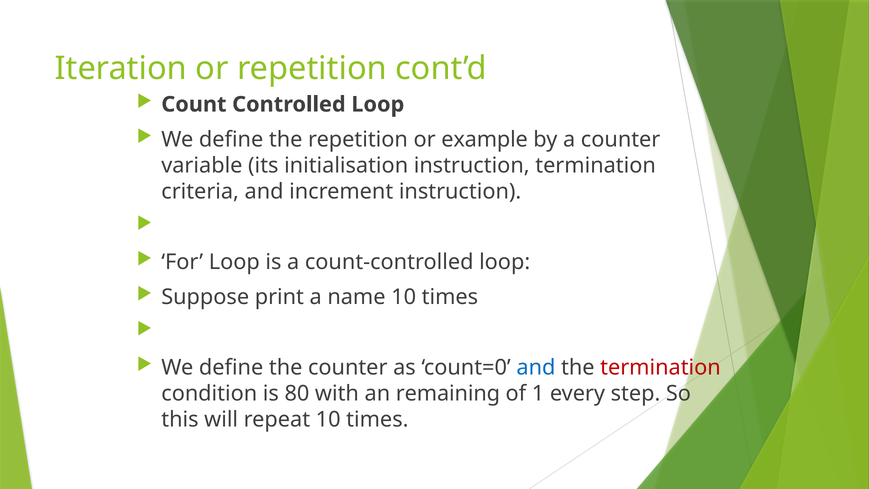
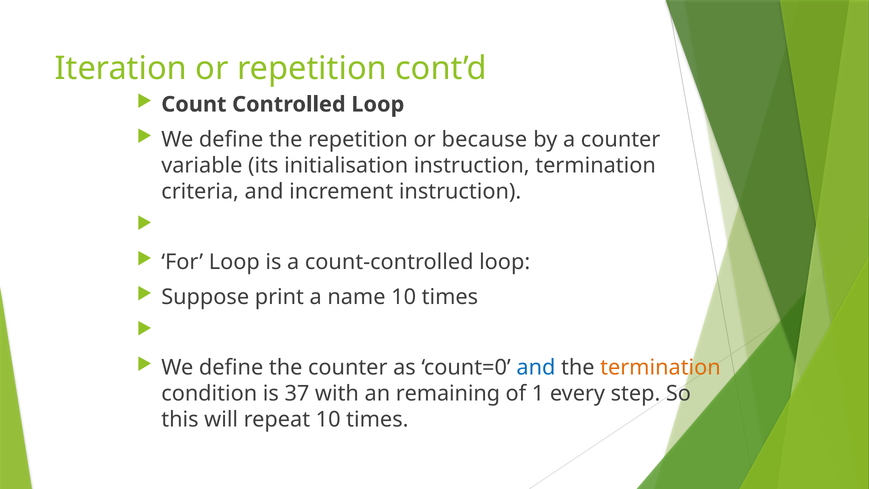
example: example -> because
termination at (660, 367) colour: red -> orange
80: 80 -> 37
